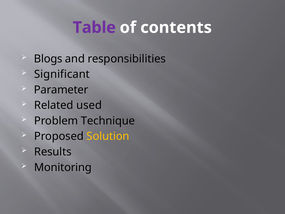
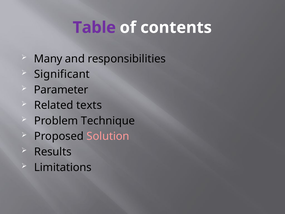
Blogs: Blogs -> Many
used: used -> texts
Solution colour: yellow -> pink
Monitoring: Monitoring -> Limitations
